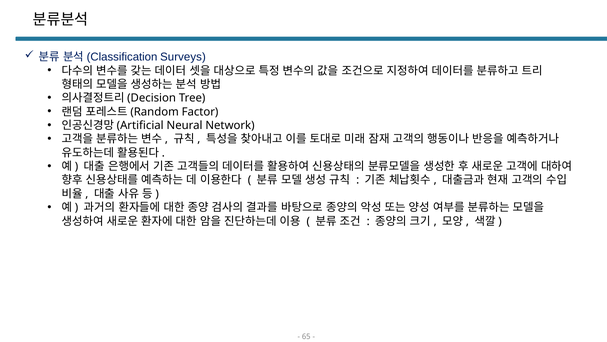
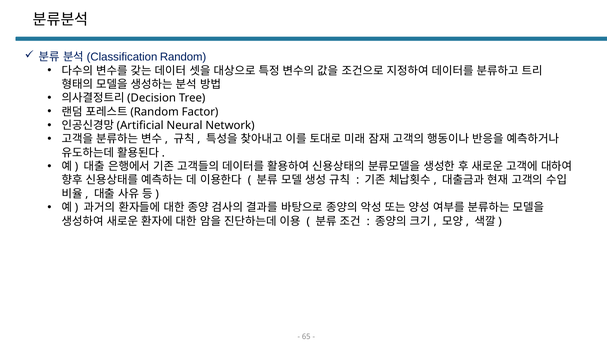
Surveys: Surveys -> Random
